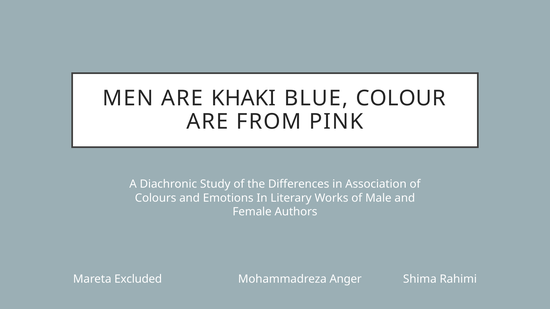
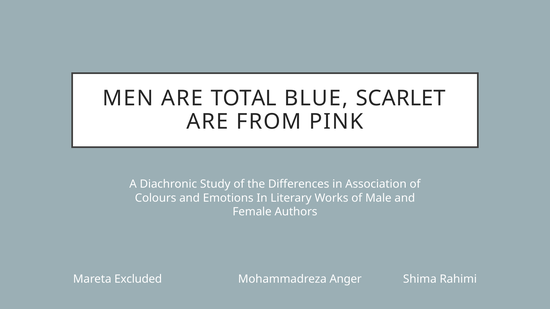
KHAKI: KHAKI -> TOTAL
COLOUR: COLOUR -> SCARLET
